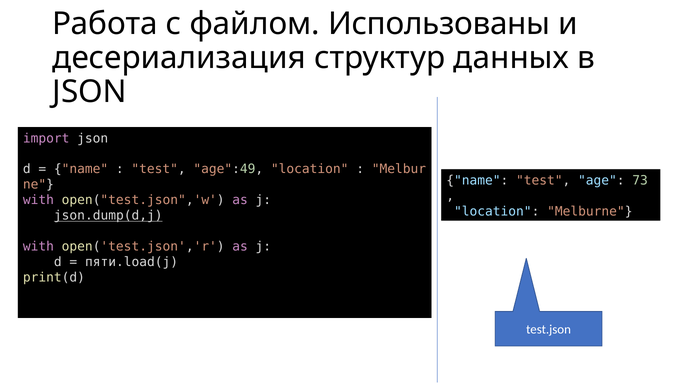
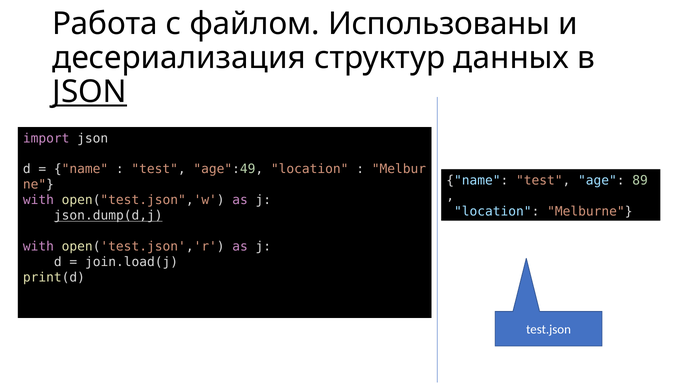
JSON at (90, 92) underline: none -> present
73: 73 -> 89
пяти.load(j: пяти.load(j -> join.load(j
